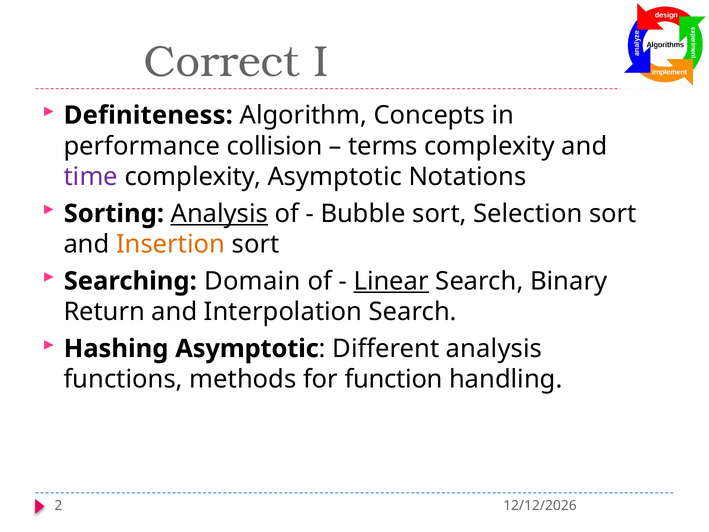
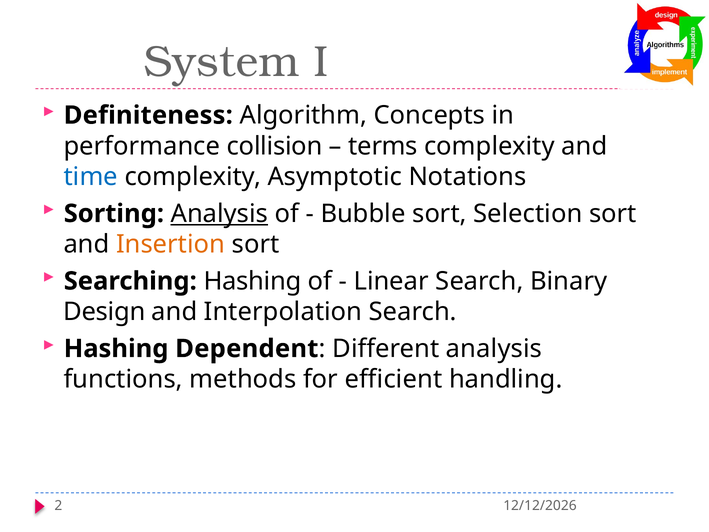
Correct: Correct -> System
time colour: purple -> blue
Searching Domain: Domain -> Hashing
Linear underline: present -> none
Return: Return -> Design
Hashing Asymptotic: Asymptotic -> Dependent
function: function -> efficient
